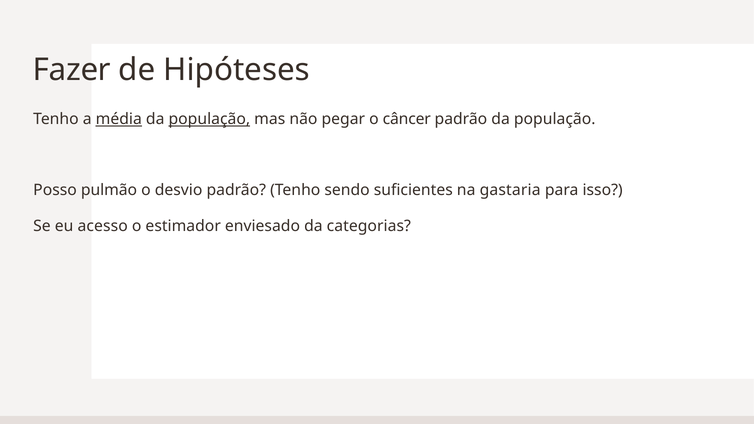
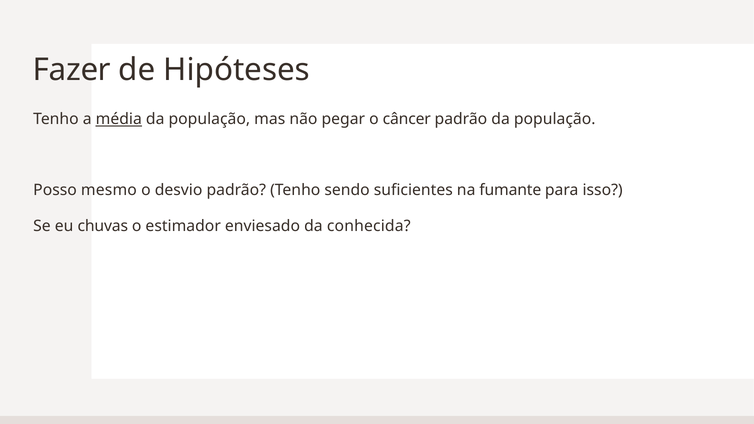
população at (209, 119) underline: present -> none
pulmão: pulmão -> mesmo
gastaria: gastaria -> fumante
acesso: acesso -> chuvas
categorias: categorias -> conhecida
